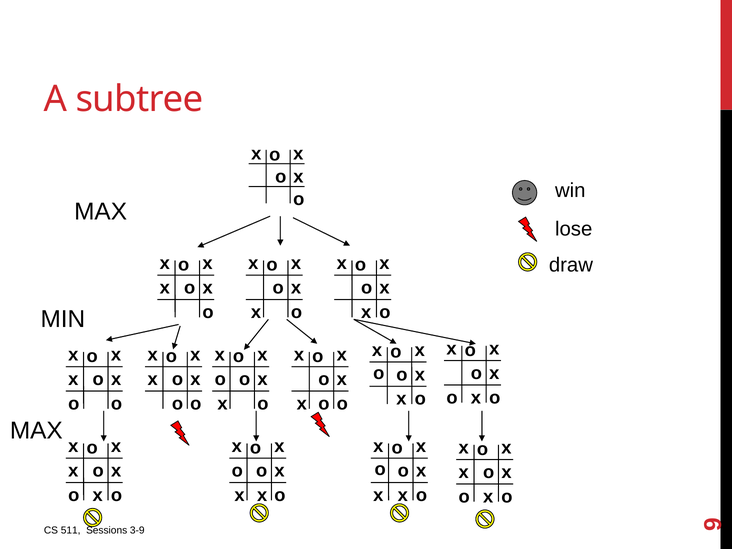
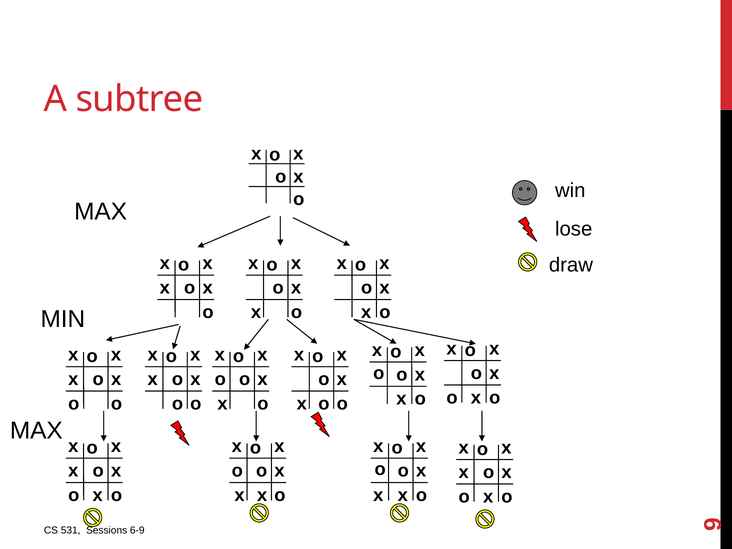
511: 511 -> 531
3-9: 3-9 -> 6-9
